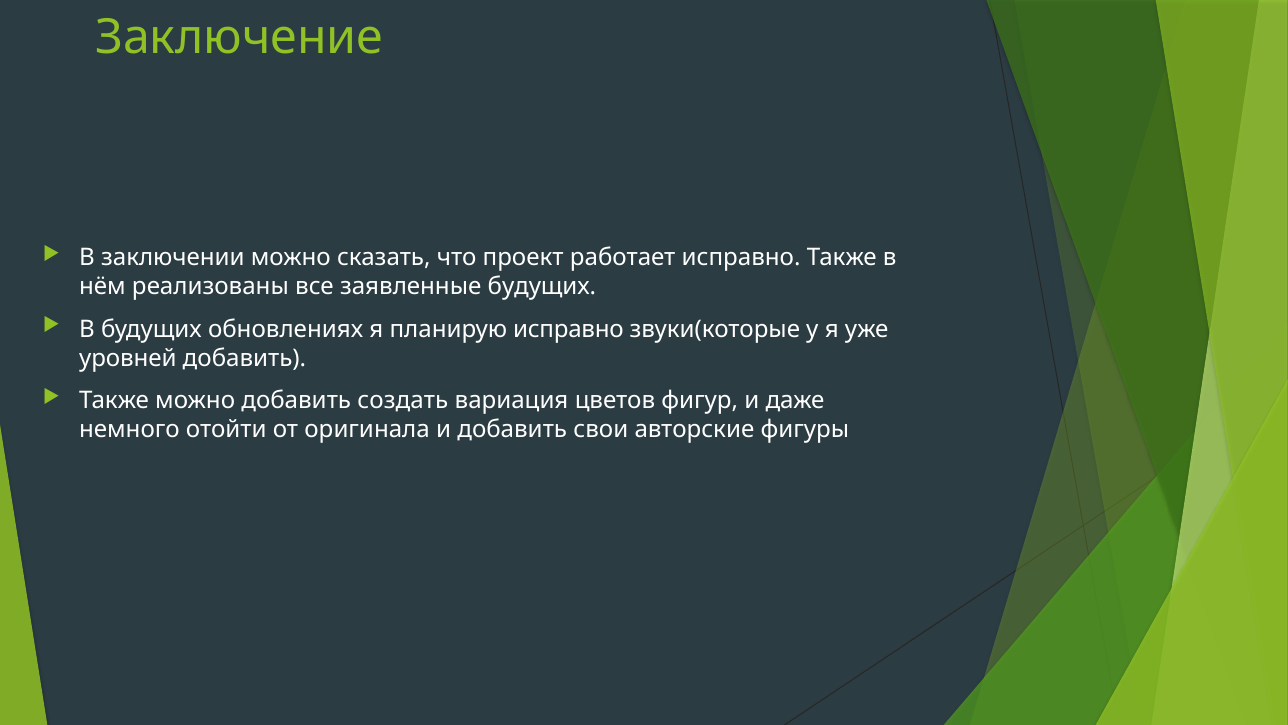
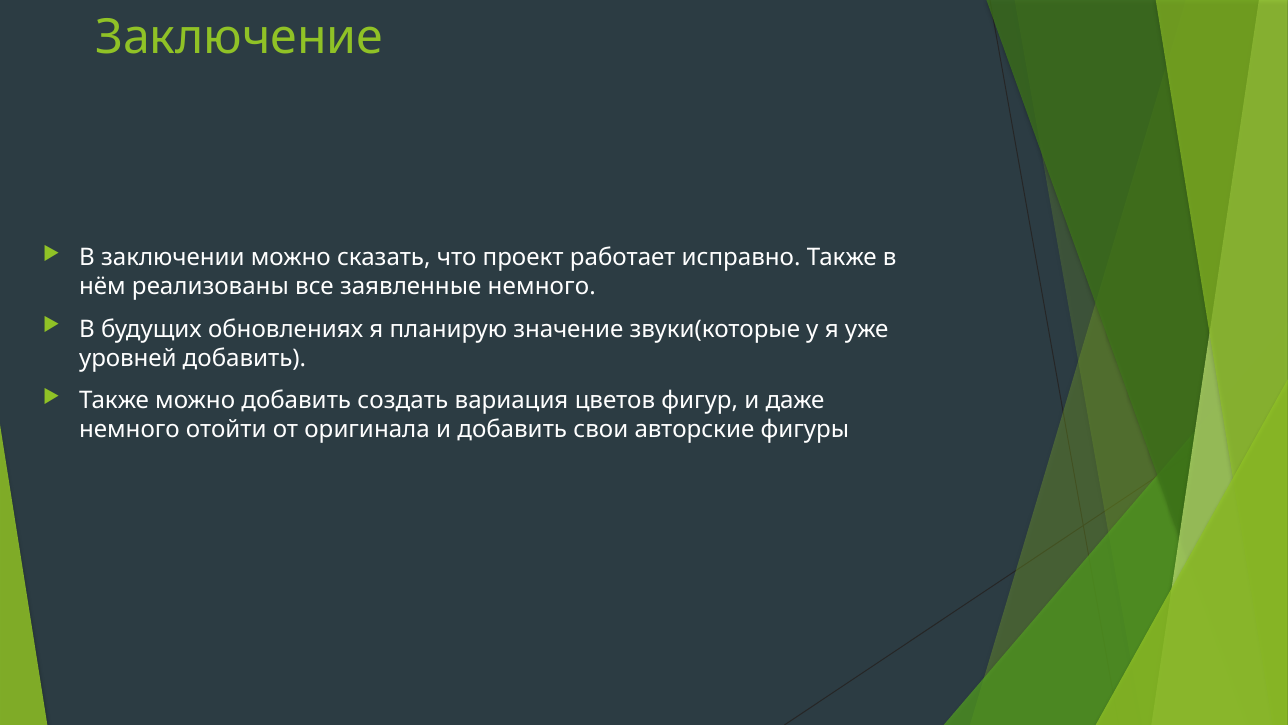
заявленные будущих: будущих -> немного
планирую исправно: исправно -> значение
